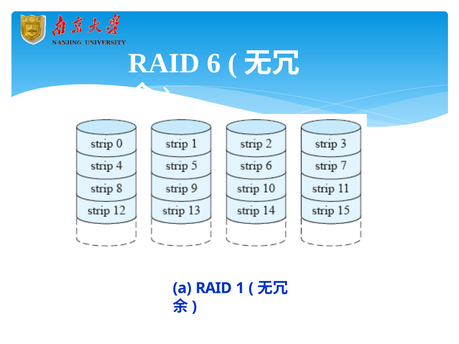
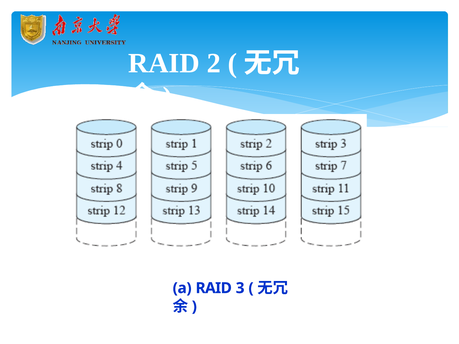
6: 6 -> 2
1: 1 -> 3
